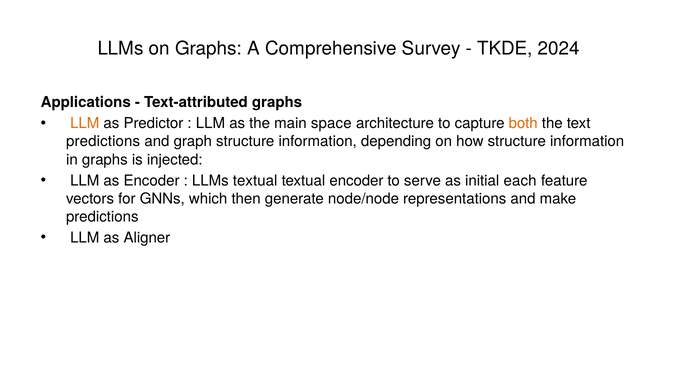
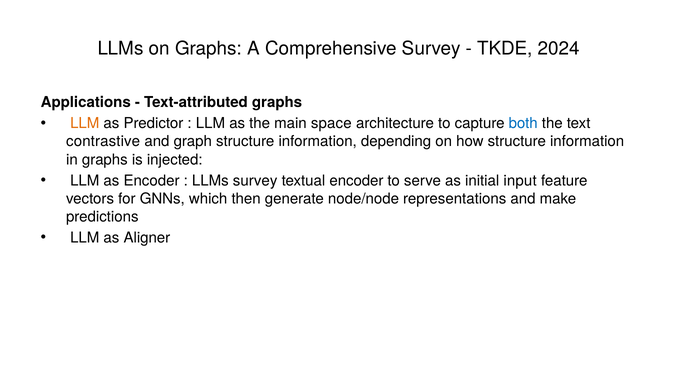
both colour: orange -> blue
predictions at (103, 142): predictions -> contrastive
LLMs textual: textual -> survey
each: each -> input
